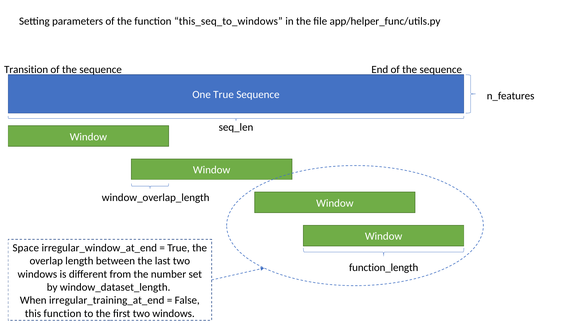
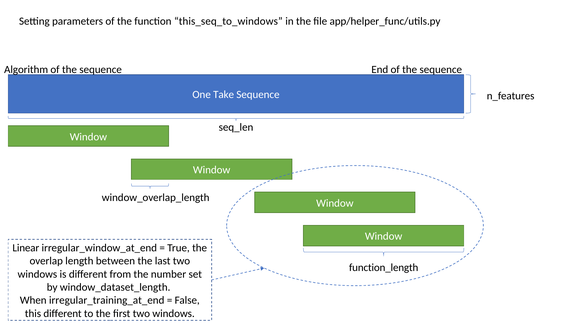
Transition: Transition -> Algorithm
One True: True -> Take
Space: Space -> Linear
this function: function -> different
